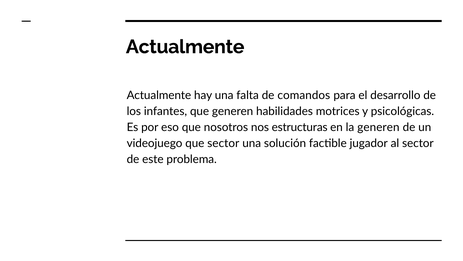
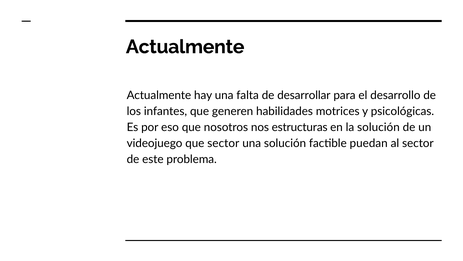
comandos: comandos -> desarrollar
la generen: generen -> solución
jugador: jugador -> puedan
